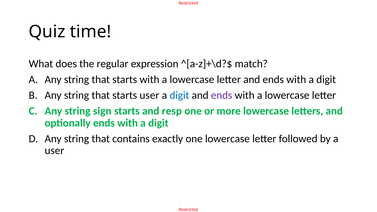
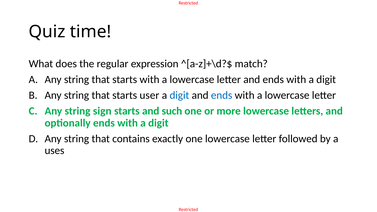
ends at (222, 95) colour: purple -> blue
resp: resp -> such
user at (54, 151): user -> uses
